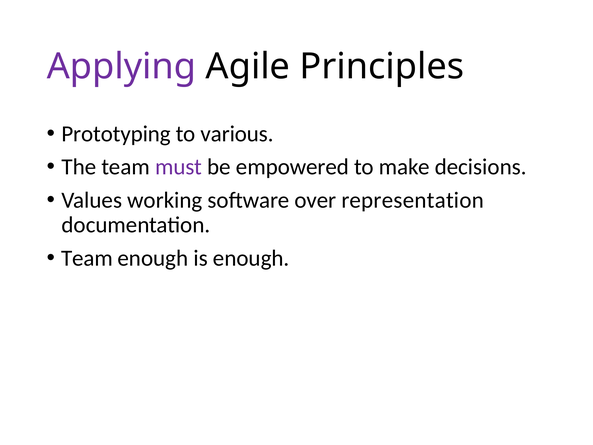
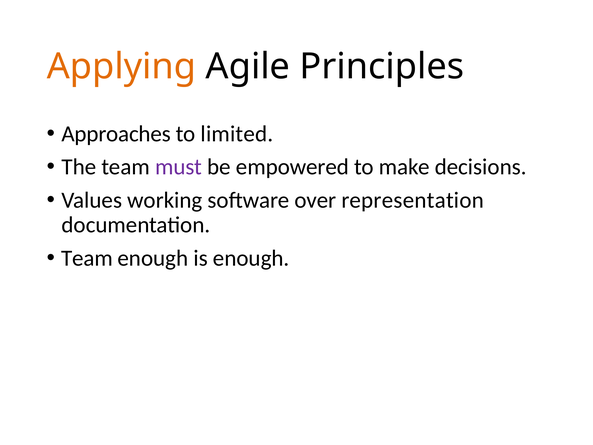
Applying colour: purple -> orange
Prototyping: Prototyping -> Approaches
various: various -> limited
